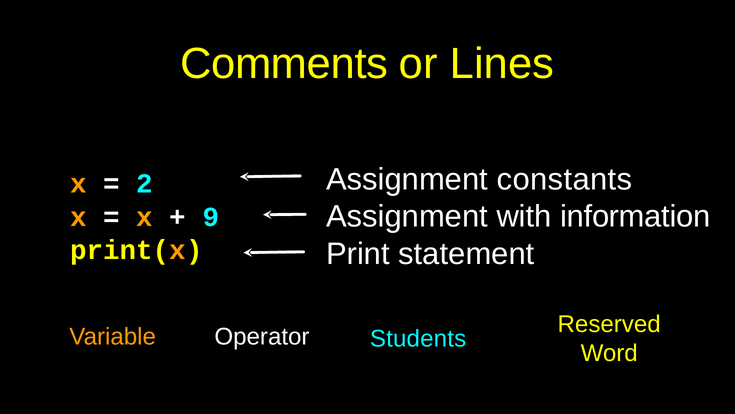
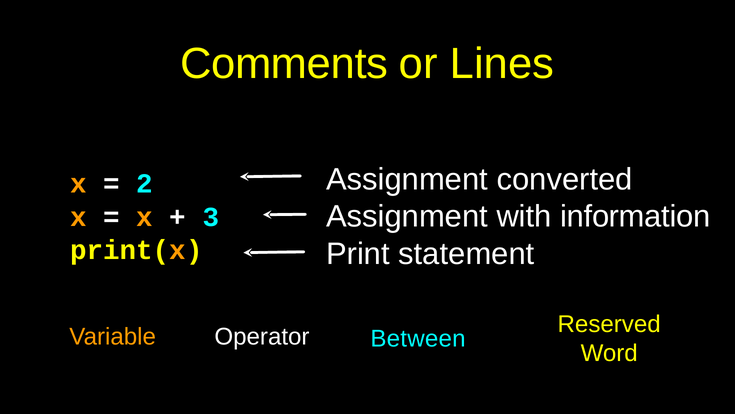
constants: constants -> converted
9: 9 -> 3
Students: Students -> Between
